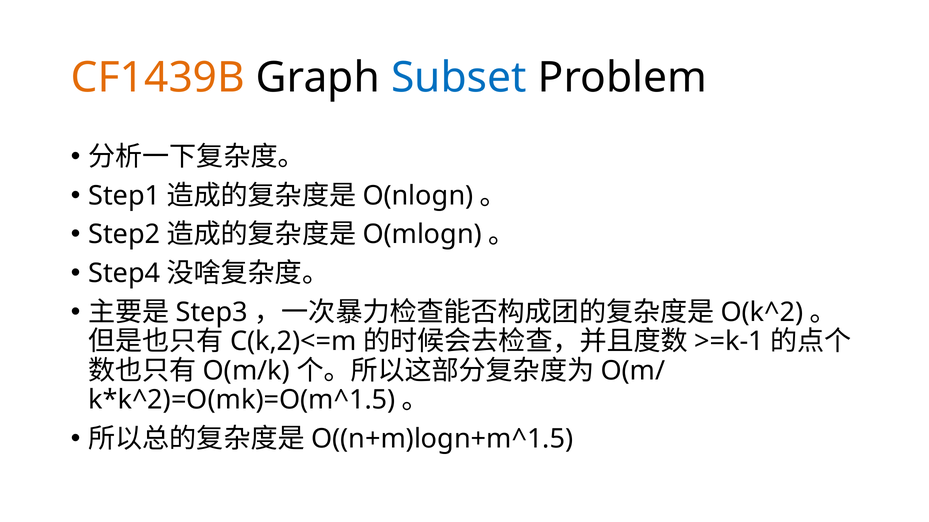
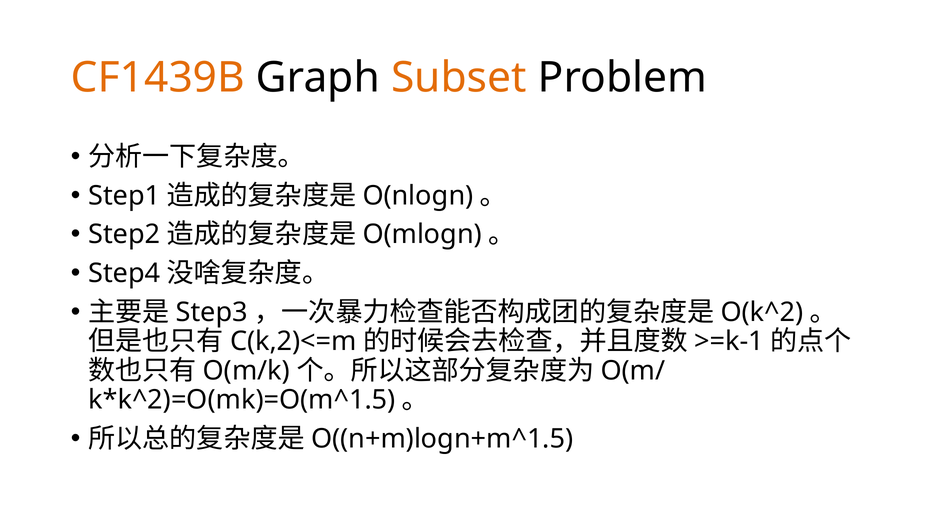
Subset colour: blue -> orange
